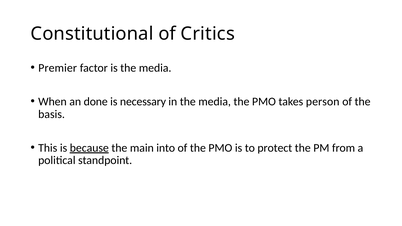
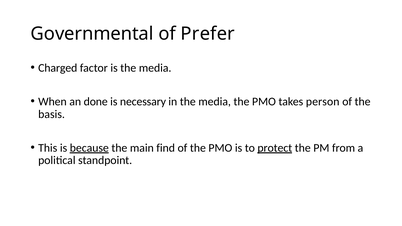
Constitutional: Constitutional -> Governmental
Critics: Critics -> Prefer
Premier: Premier -> Charged
into: into -> find
protect underline: none -> present
